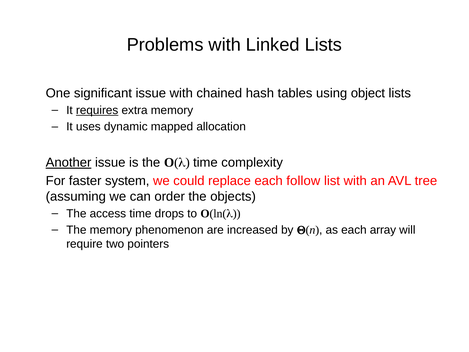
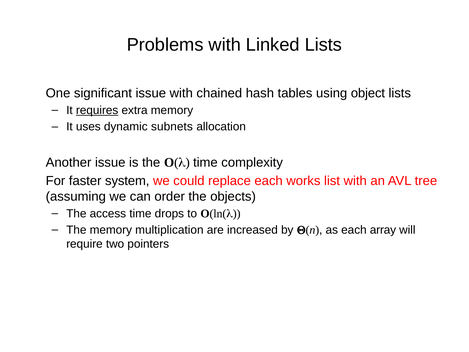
mapped: mapped -> subnets
Another underline: present -> none
follow: follow -> works
phenomenon: phenomenon -> multiplication
